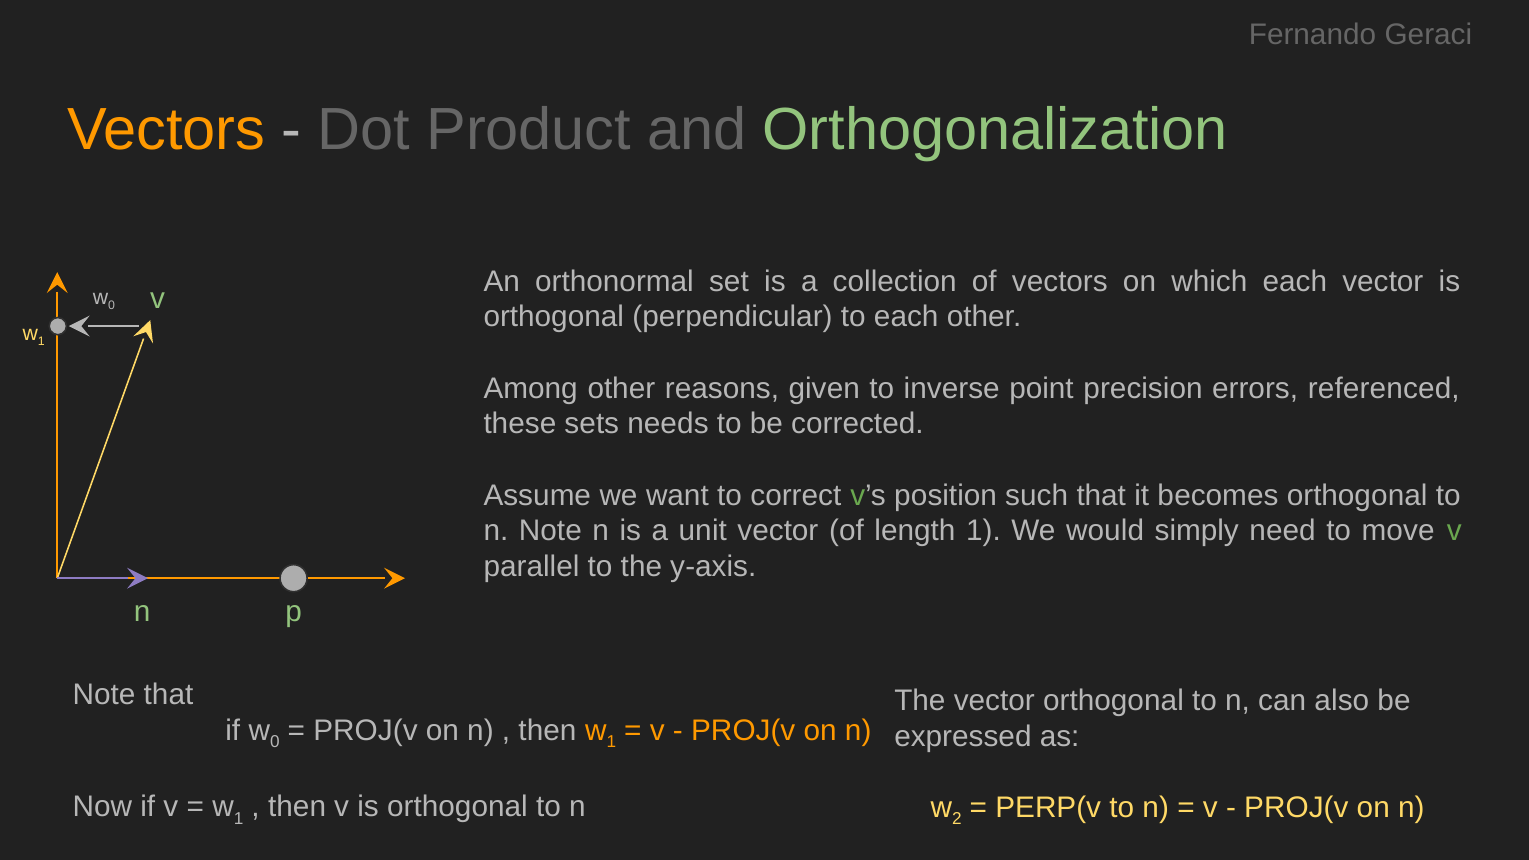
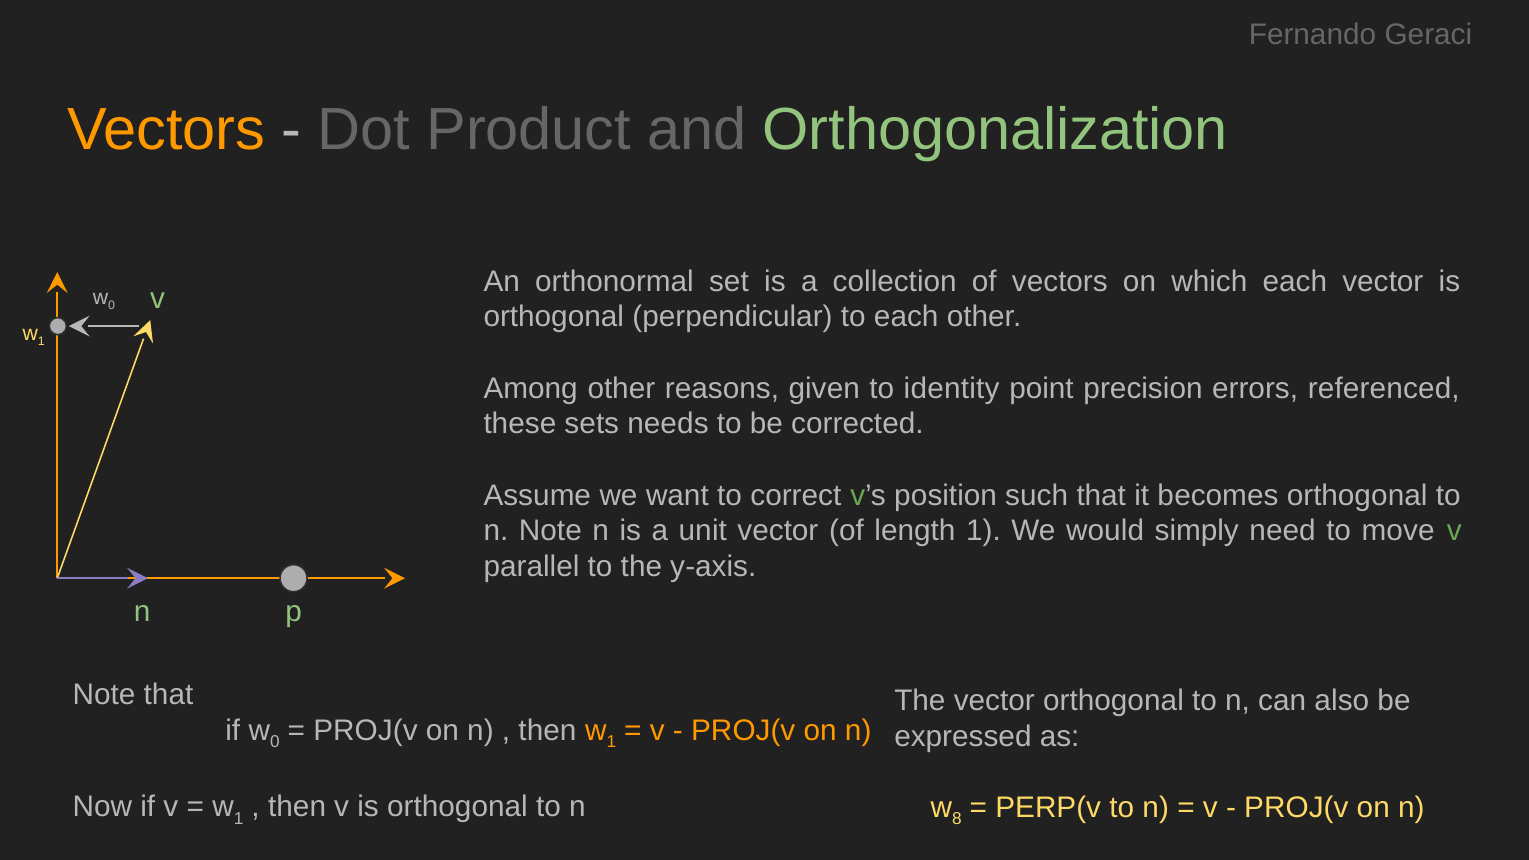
inverse: inverse -> identity
2: 2 -> 8
